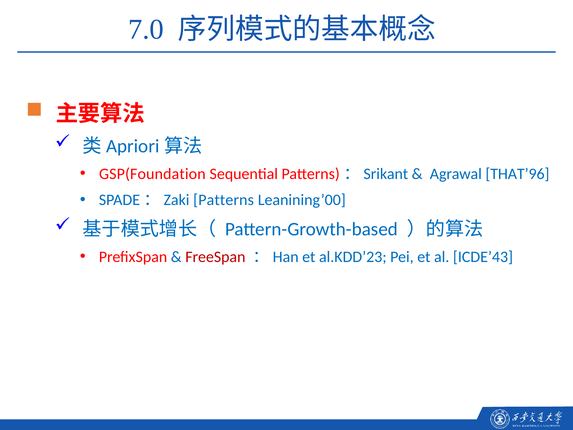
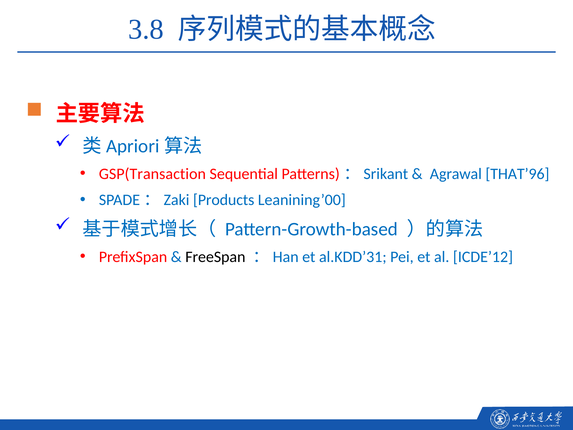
7.0: 7.0 -> 3.8
GSP(Foundation: GSP(Foundation -> GSP(Transaction
Patterns: Patterns -> Products
FreeSpan colour: red -> black
al.KDD’23: al.KDD’23 -> al.KDD’31
ICDE’43: ICDE’43 -> ICDE’12
